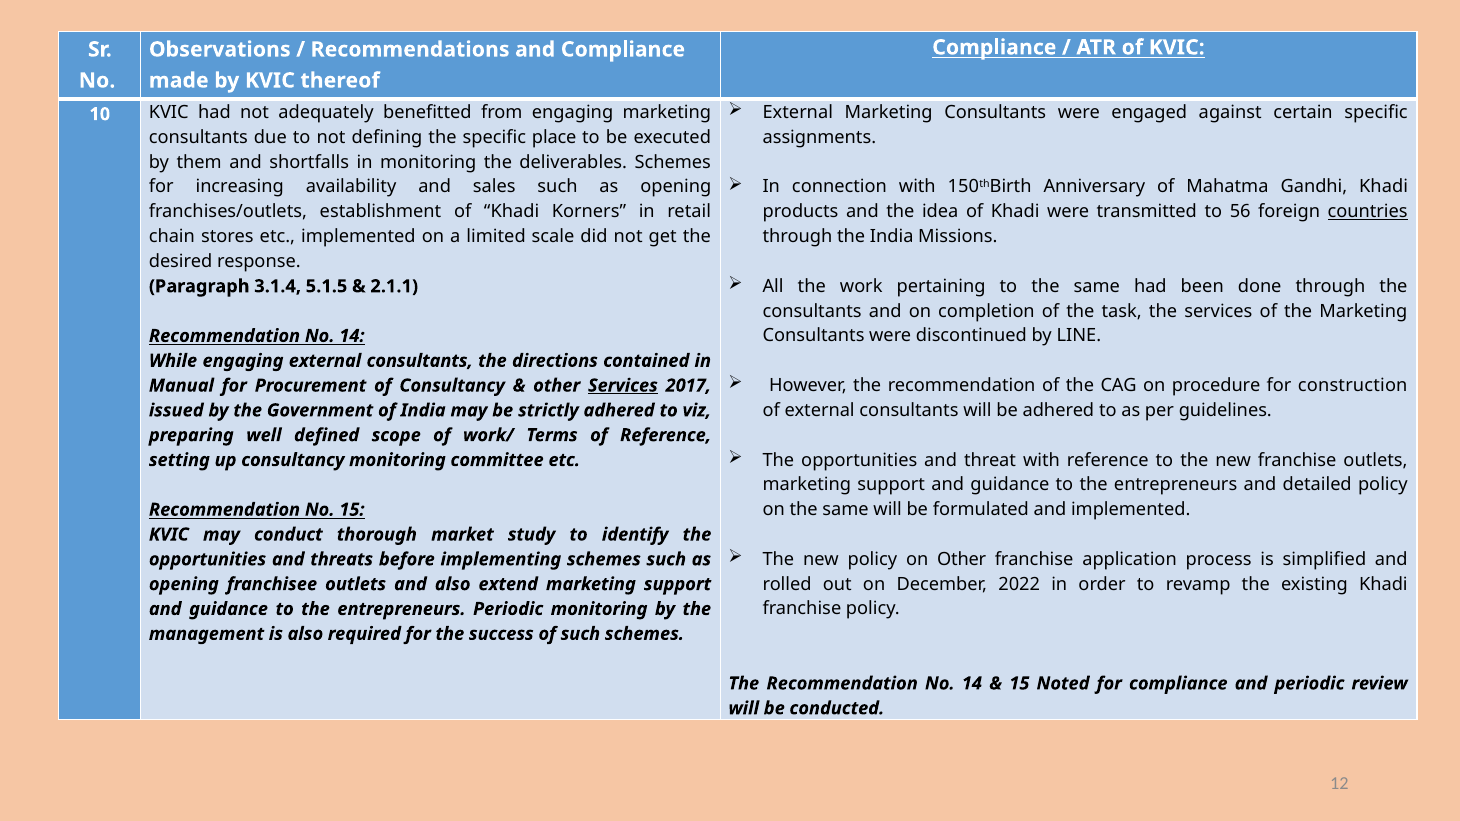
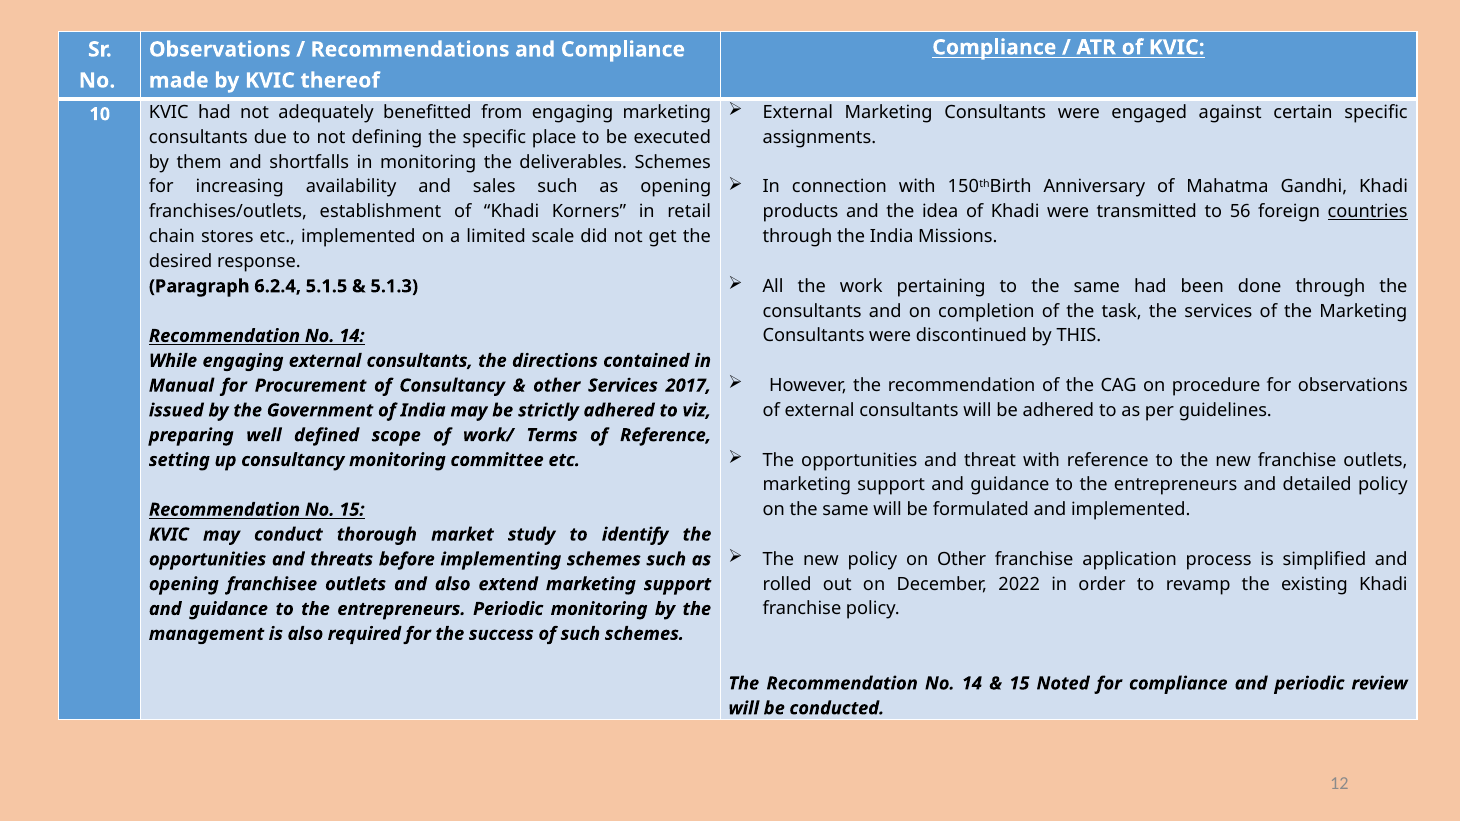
3.1.4: 3.1.4 -> 6.2.4
2.1.1: 2.1.1 -> 5.1.3
LINE: LINE -> THIS
for construction: construction -> observations
Services at (623, 386) underline: present -> none
